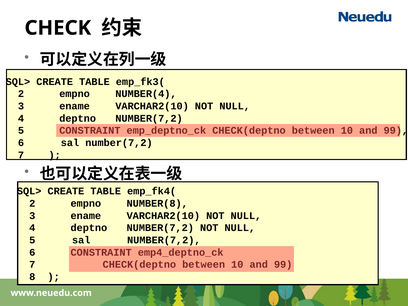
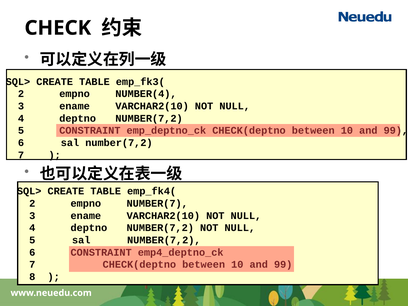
NUMBER(8: NUMBER(8 -> NUMBER(7
